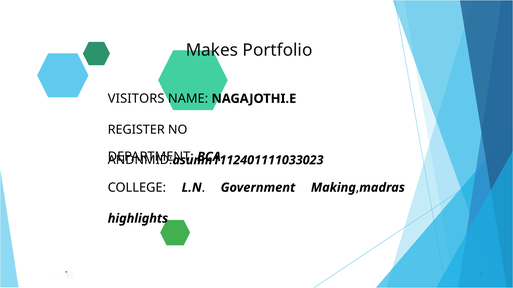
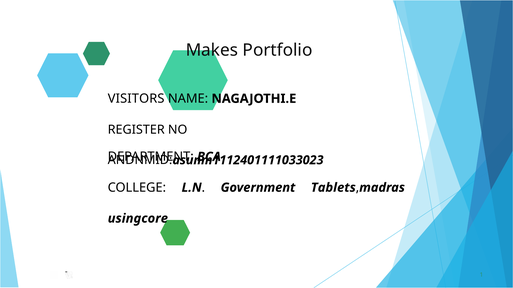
Making: Making -> Tablets
highlights: highlights -> usingcore
